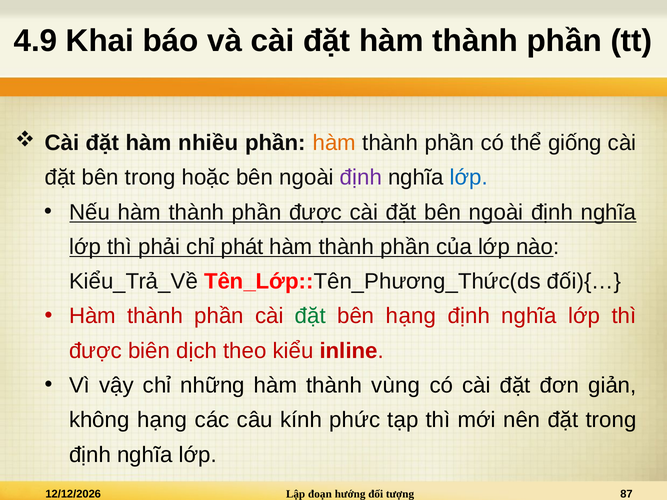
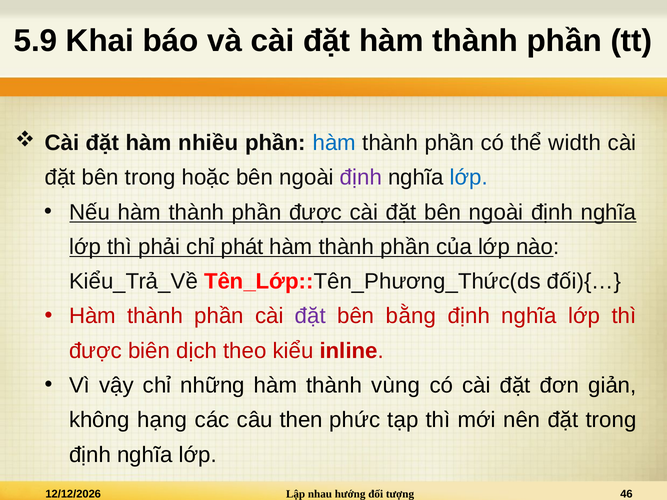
4.9: 4.9 -> 5.9
hàm at (334, 143) colour: orange -> blue
giống: giống -> width
đặt at (310, 316) colour: green -> purple
bên hạng: hạng -> bằng
kính: kính -> then
đoạn: đoạn -> nhau
87: 87 -> 46
